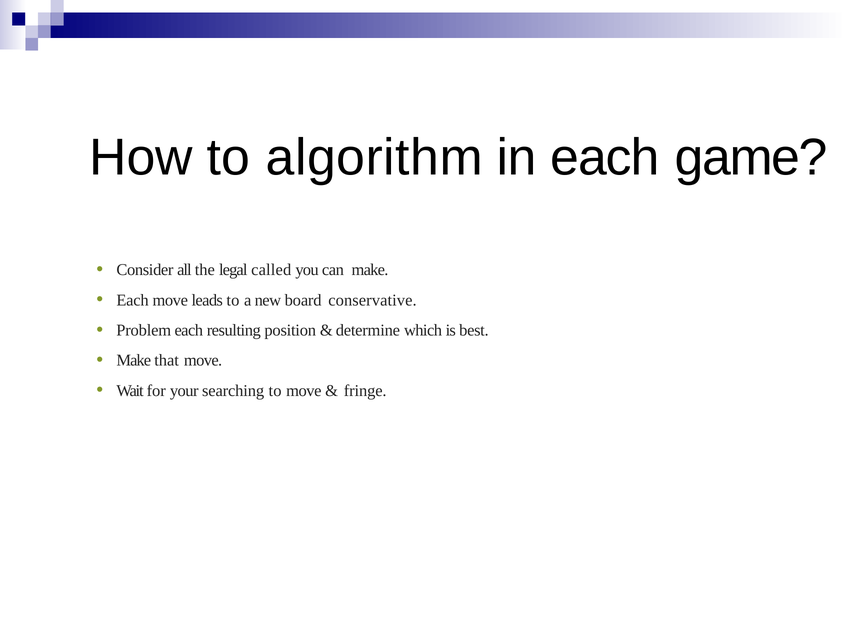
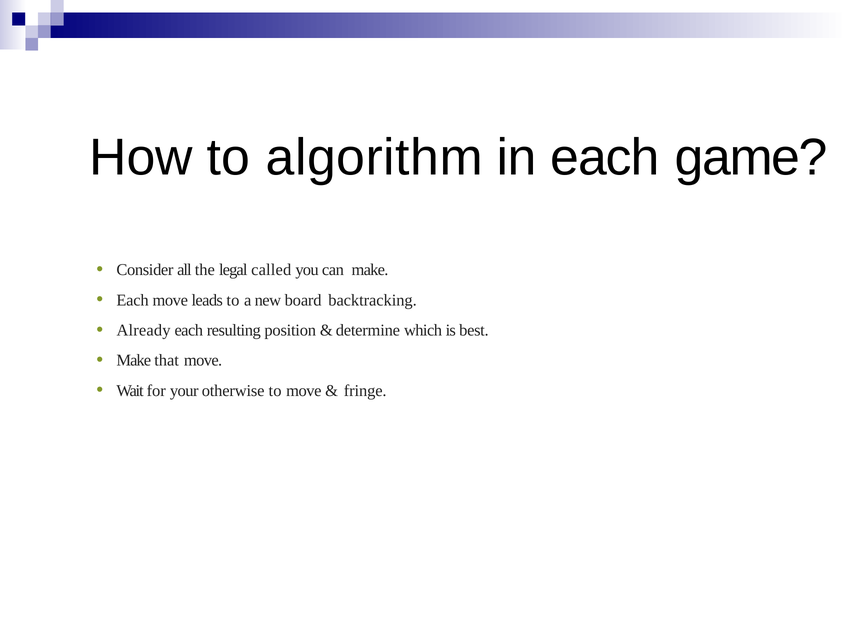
conservative: conservative -> backtracking
Problem: Problem -> Already
searching: searching -> otherwise
